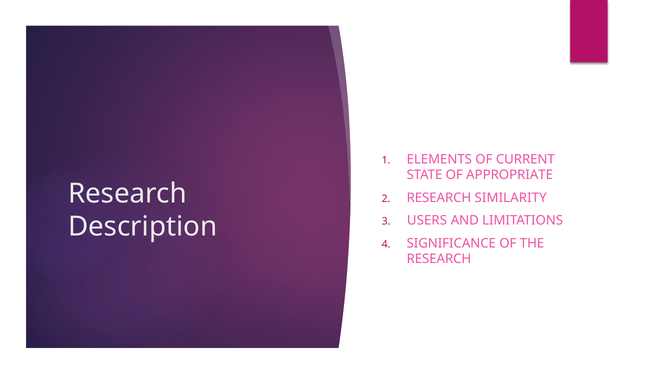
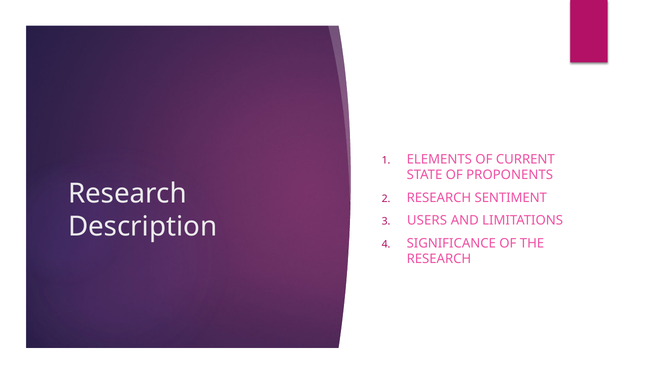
APPROPRIATE: APPROPRIATE -> PROPONENTS
SIMILARITY: SIMILARITY -> SENTIMENT
